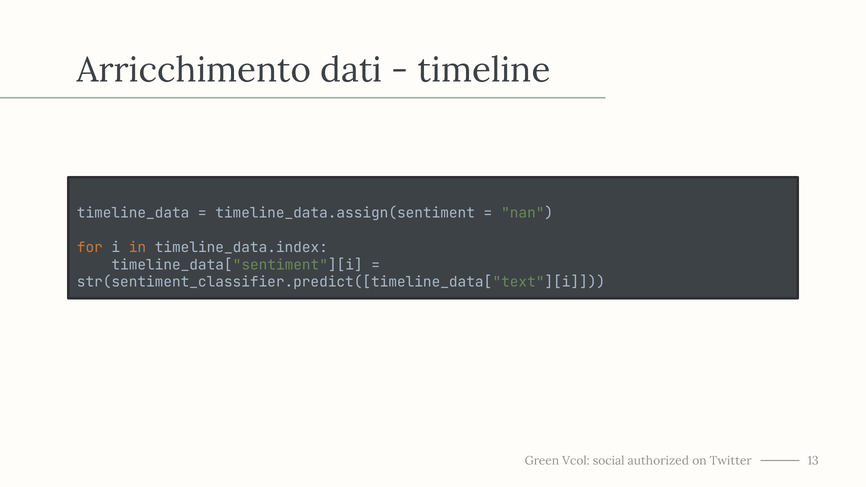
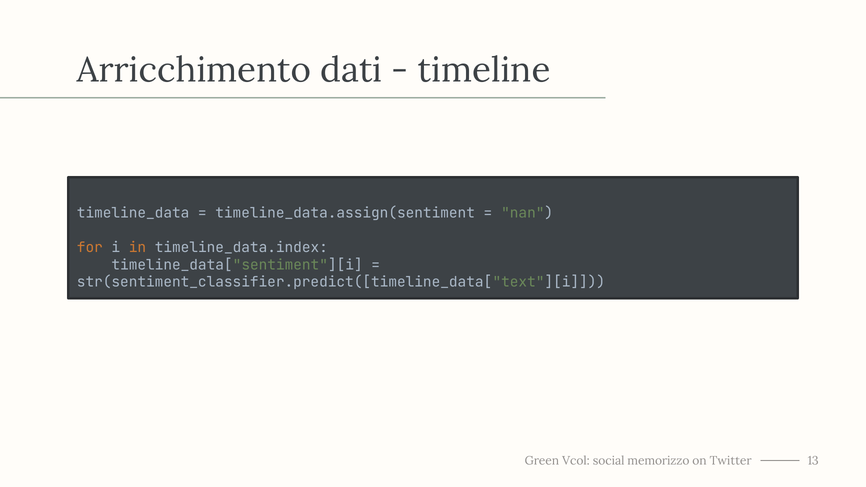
authorized: authorized -> memorizzo
